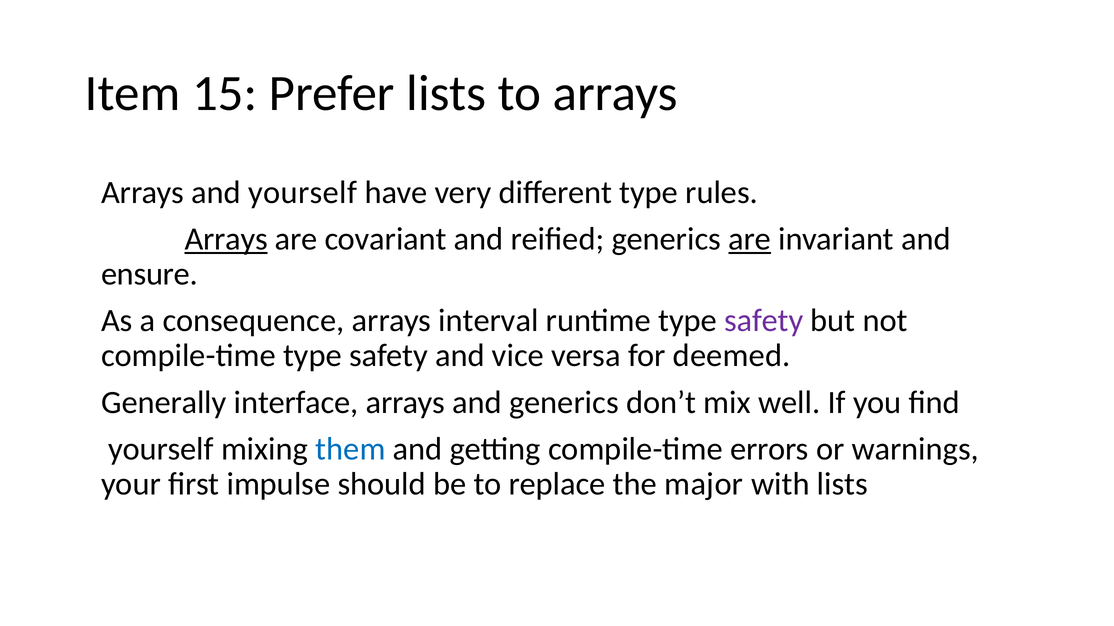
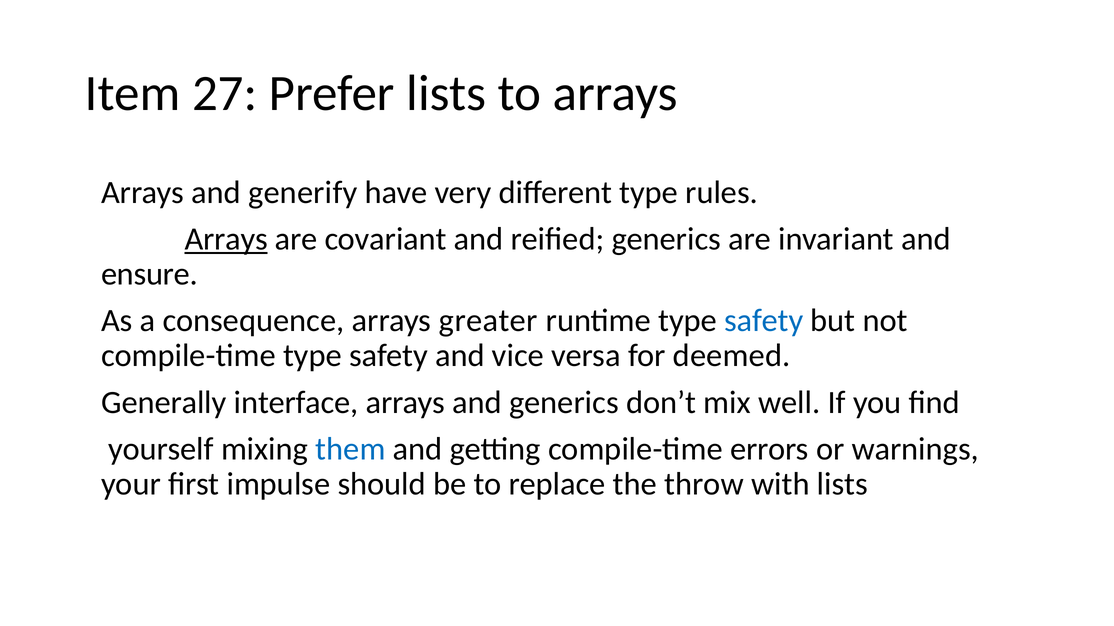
15: 15 -> 27
and yourself: yourself -> generify
are at (750, 239) underline: present -> none
interval: interval -> greater
safety at (764, 321) colour: purple -> blue
major: major -> throw
